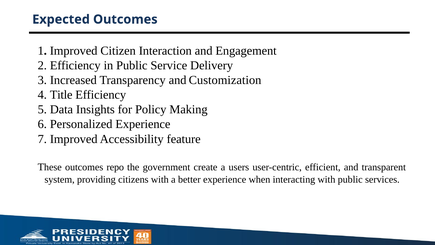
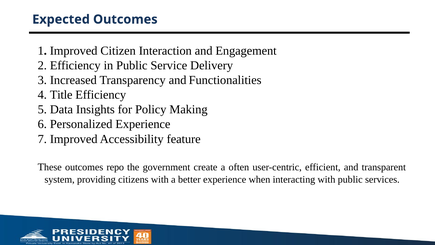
Customization: Customization -> Functionalities
users: users -> often
